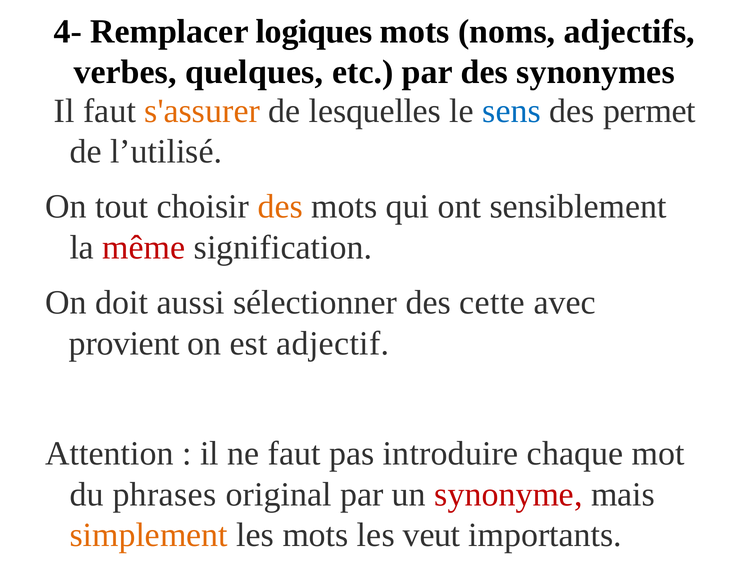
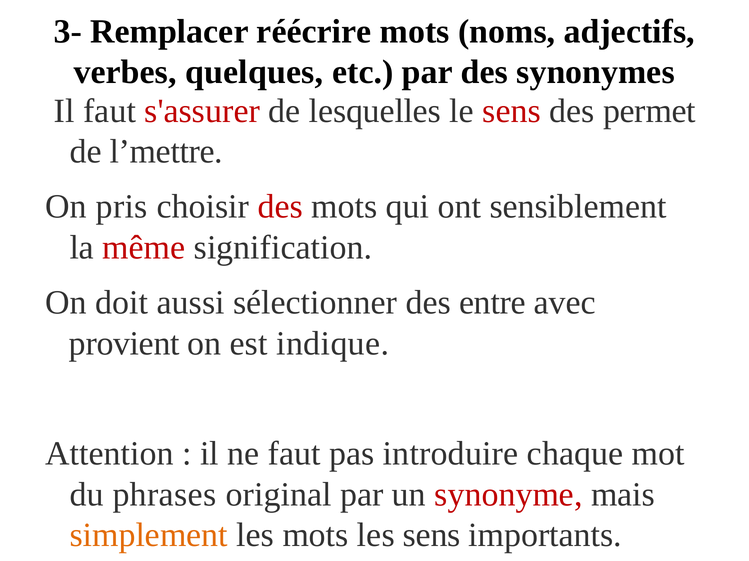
4-: 4- -> 3-
logiques: logiques -> réécrire
s'assurer colour: orange -> red
sens at (512, 111) colour: blue -> red
l’utilisé: l’utilisé -> l’mettre
tout: tout -> pris
des at (280, 207) colour: orange -> red
cette: cette -> entre
adjectif: adjectif -> indique
les veut: veut -> sens
